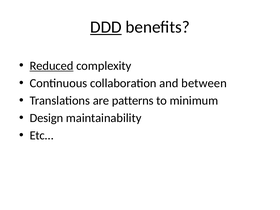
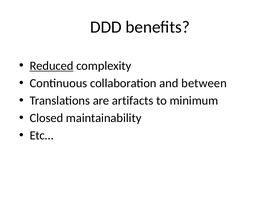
DDD underline: present -> none
patterns: patterns -> artifacts
Design: Design -> Closed
